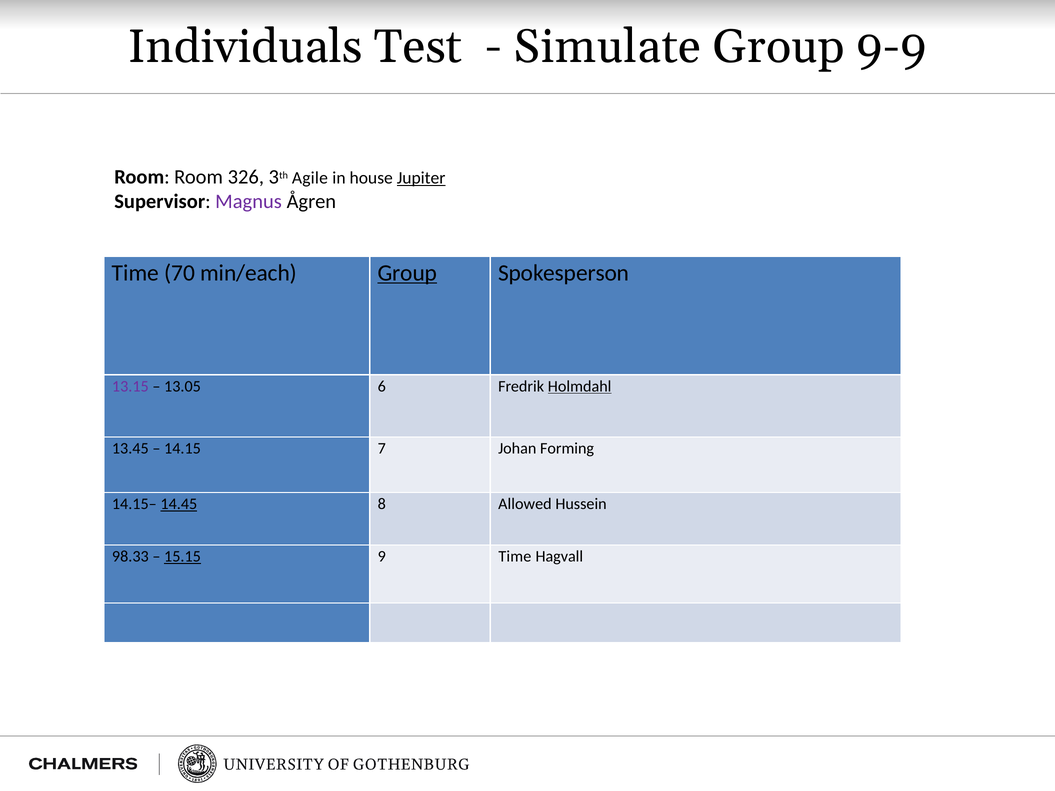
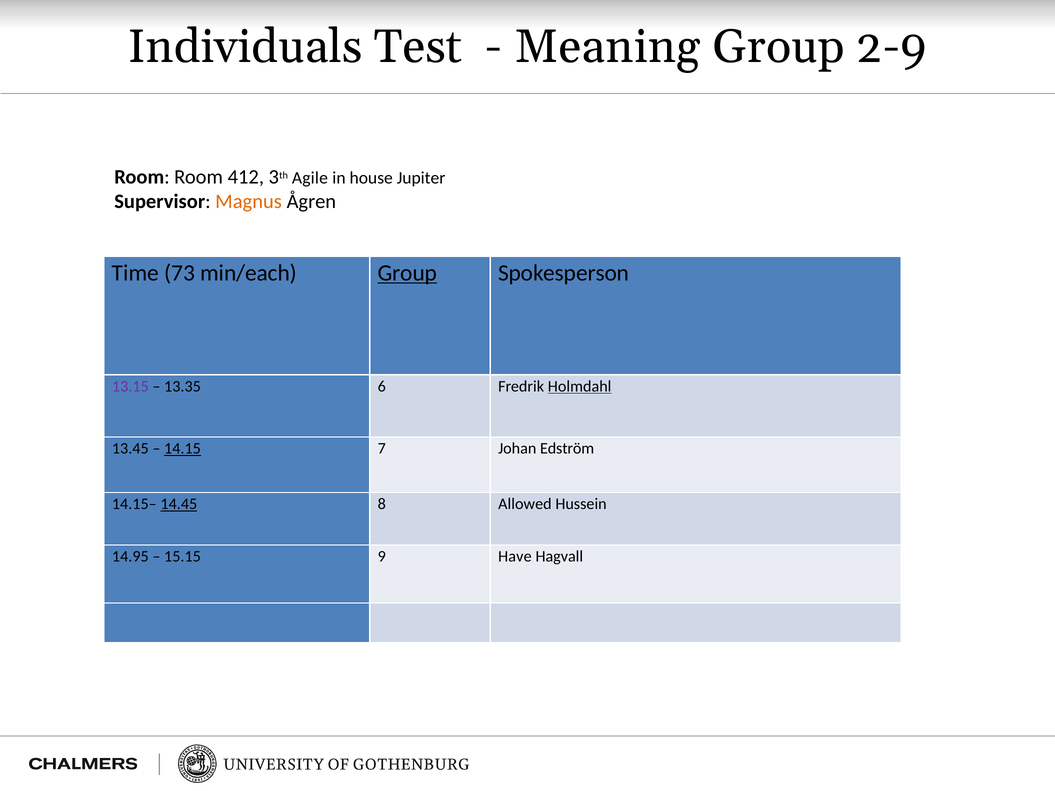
Simulate: Simulate -> Meaning
9-9: 9-9 -> 2-9
326: 326 -> 412
Jupiter underline: present -> none
Magnus colour: purple -> orange
70: 70 -> 73
13.05: 13.05 -> 13.35
14.15 underline: none -> present
Forming: Forming -> Edström
98.33: 98.33 -> 14.95
15.15 underline: present -> none
9 Time: Time -> Have
